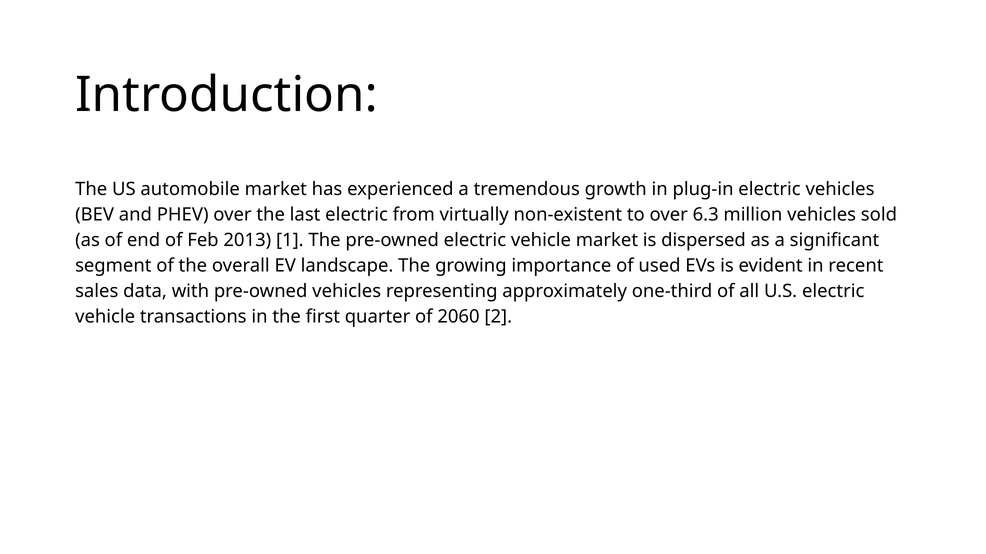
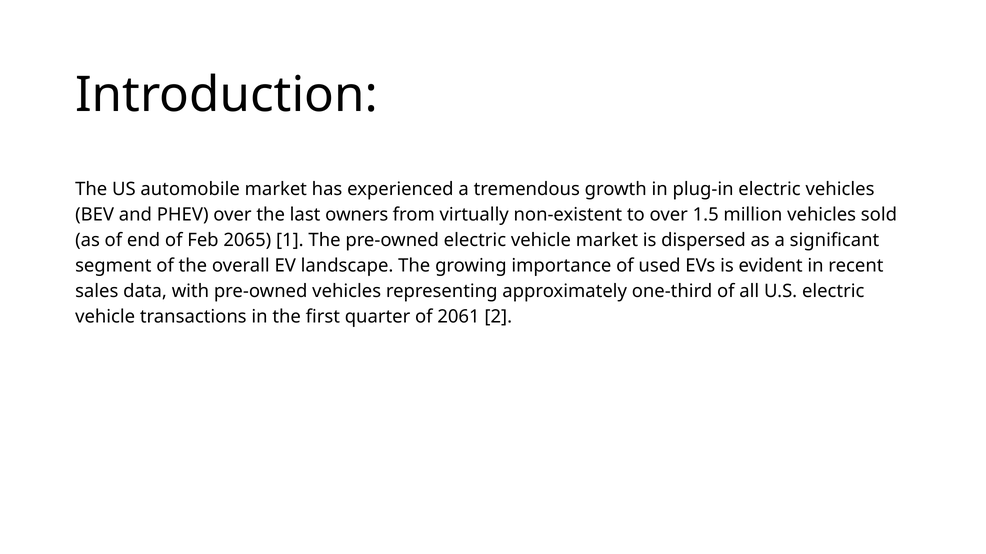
last electric: electric -> owners
6.3: 6.3 -> 1.5
2013: 2013 -> 2065
2060: 2060 -> 2061
